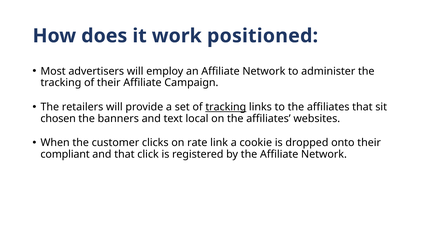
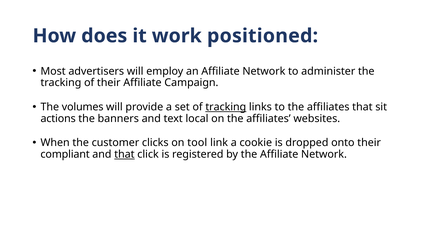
retailers: retailers -> volumes
chosen: chosen -> actions
rate: rate -> tool
that at (124, 154) underline: none -> present
